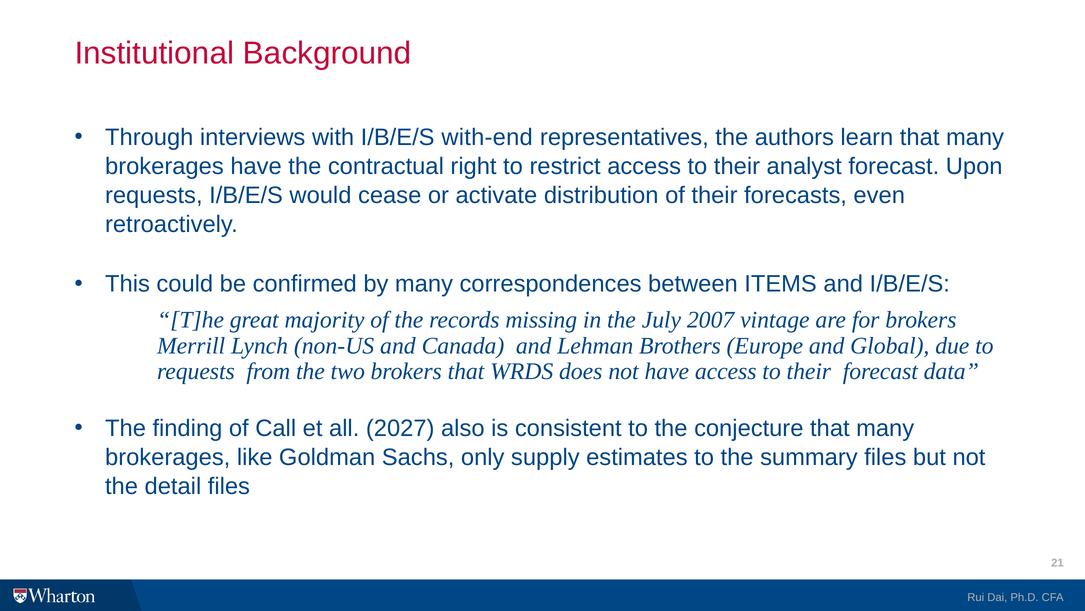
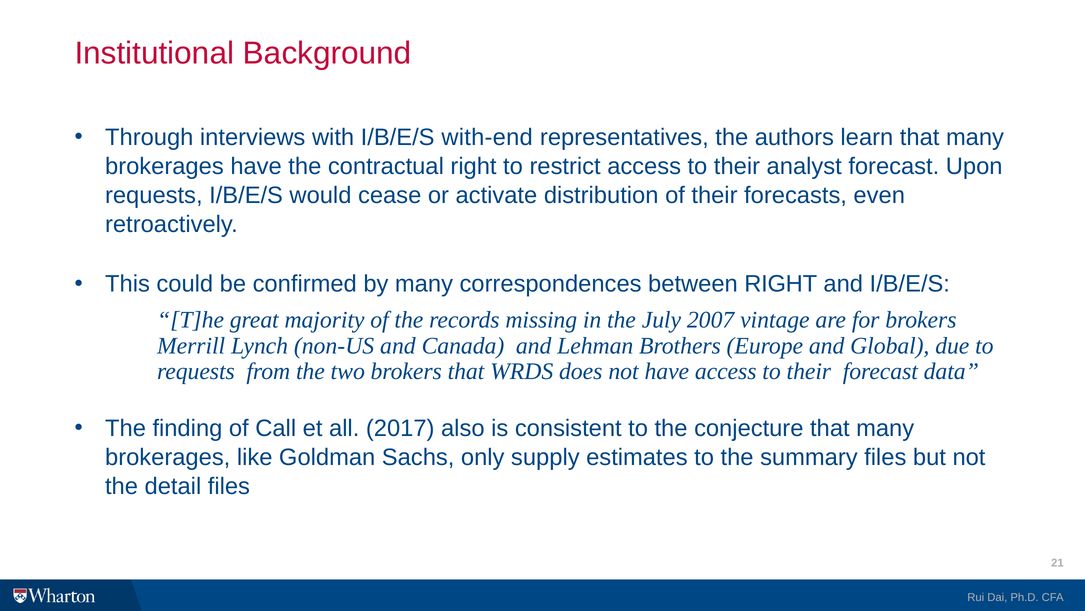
between ITEMS: ITEMS -> RIGHT
2027: 2027 -> 2017
